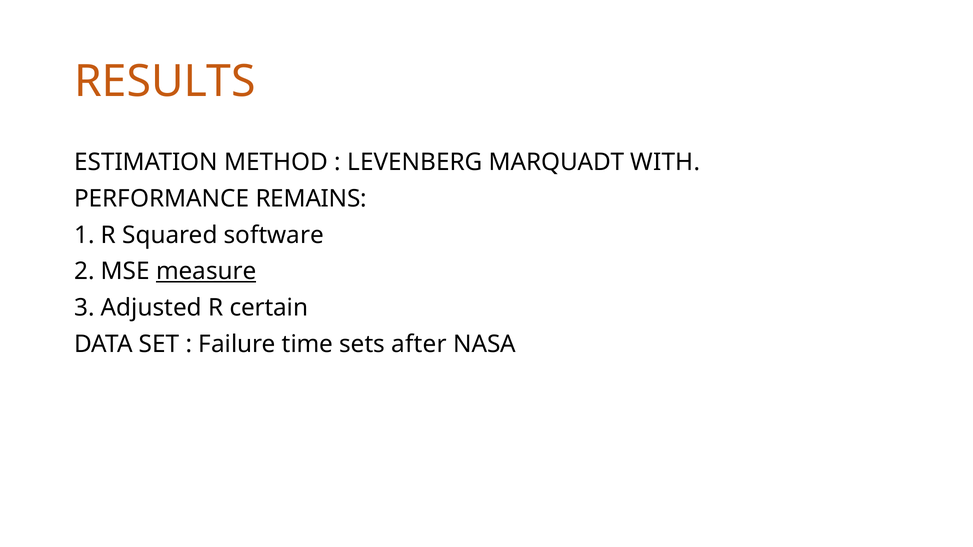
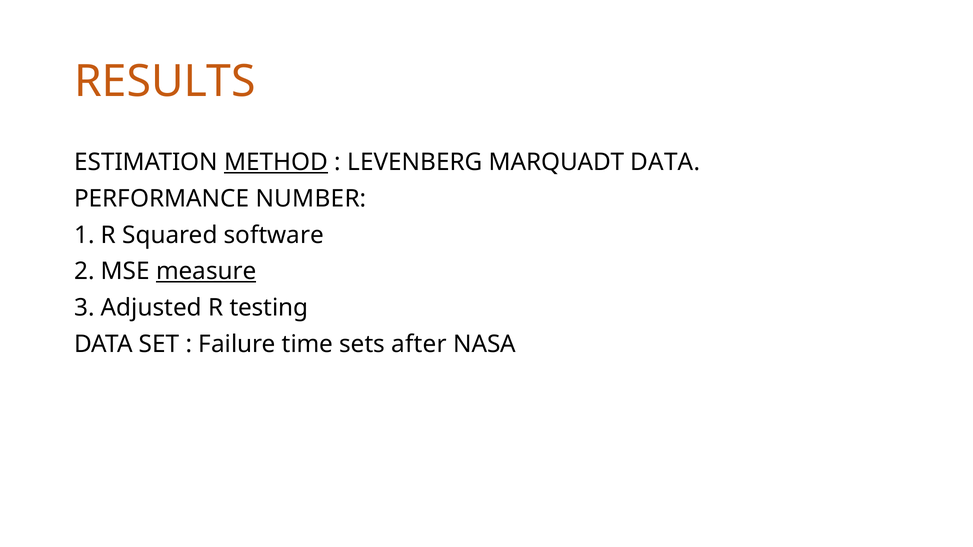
METHOD underline: none -> present
MARQUADT WITH: WITH -> DATA
REMAINS: REMAINS -> NUMBER
certain: certain -> testing
